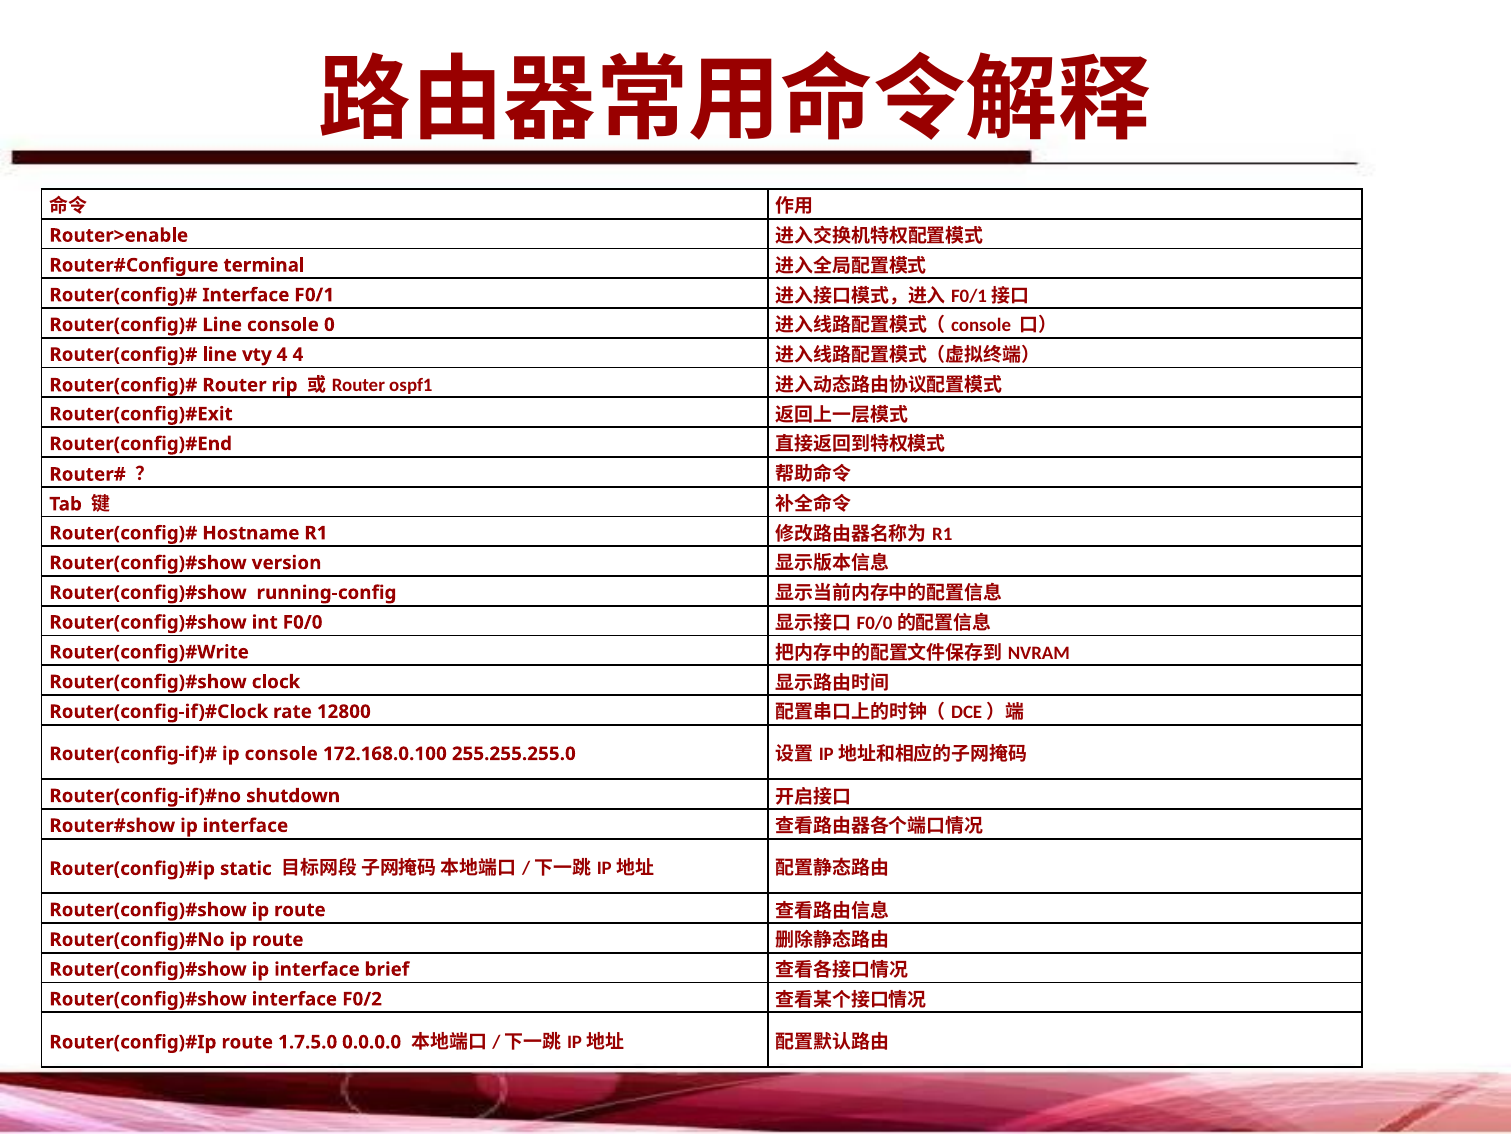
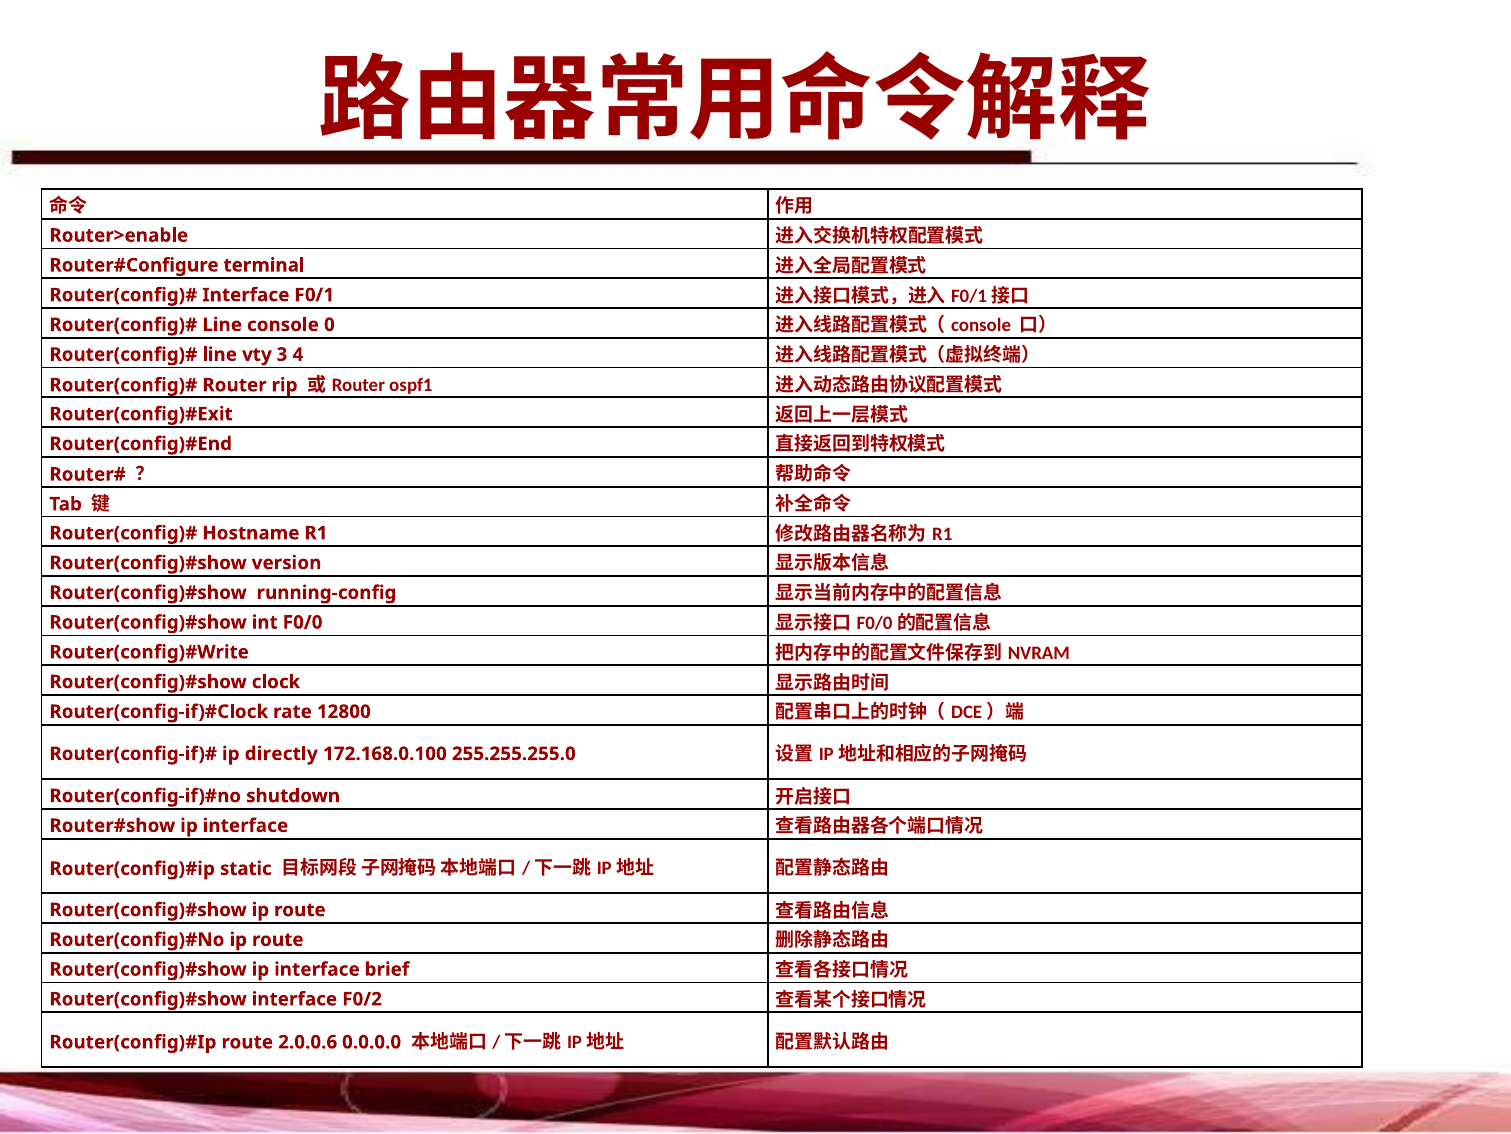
vty 4: 4 -> 3
ip console: console -> directly
1.7.5.0: 1.7.5.0 -> 2.0.0.6
